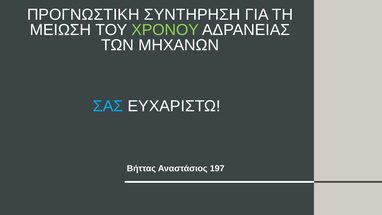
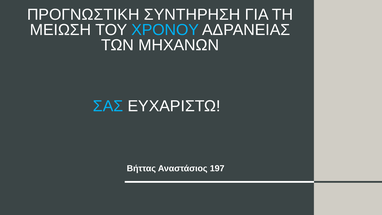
ΧΡΟΝΟΥ colour: light green -> light blue
